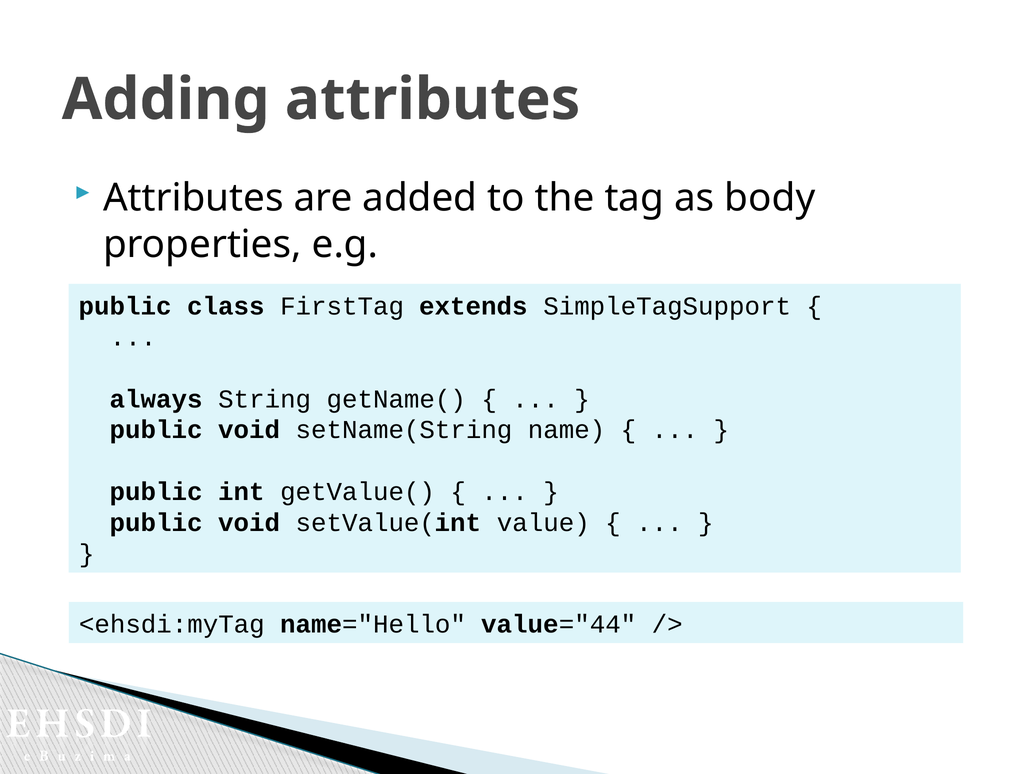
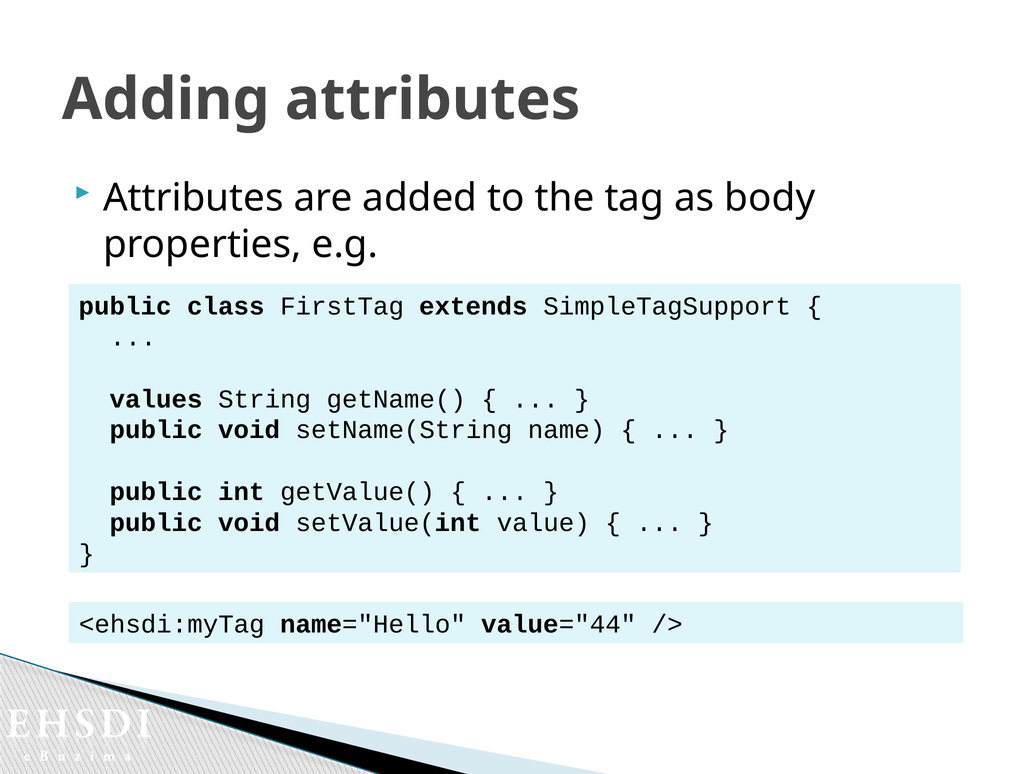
always: always -> values
